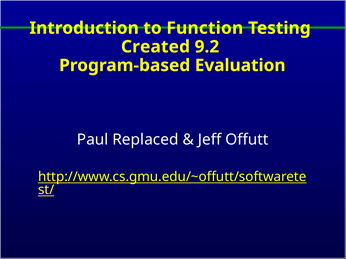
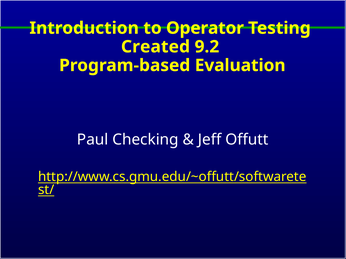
Function: Function -> Operator
Replaced: Replaced -> Checking
